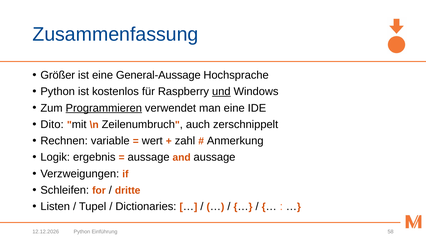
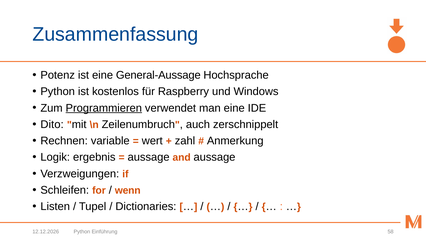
Größer: Größer -> Potenz
und underline: present -> none
dritte: dritte -> wenn
